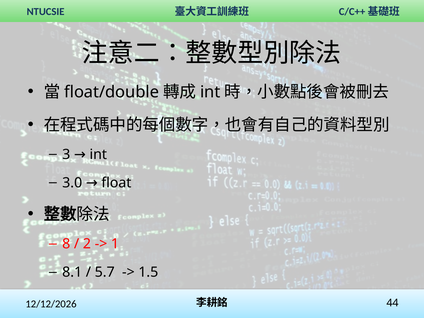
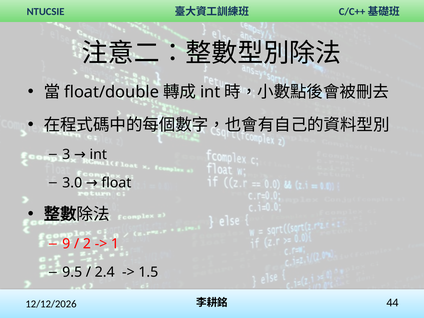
8: 8 -> 9
8.1: 8.1 -> 9.5
5.7: 5.7 -> 2.4
